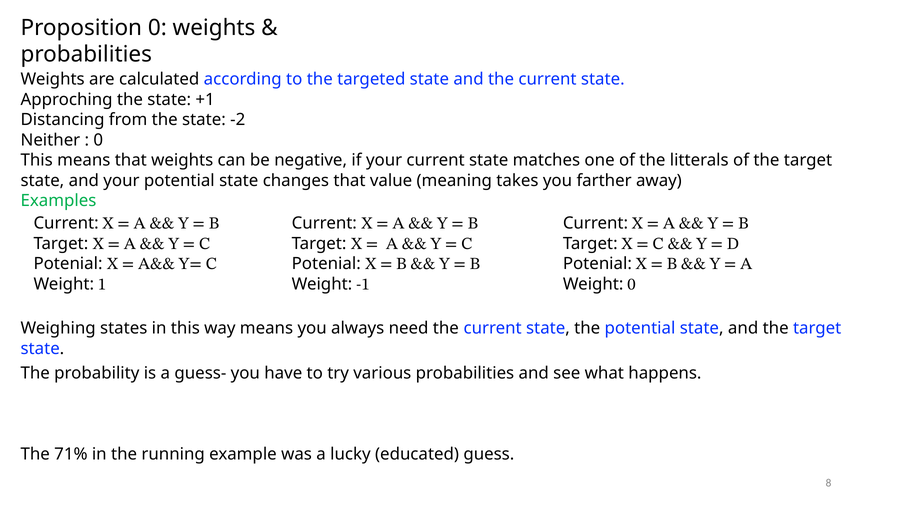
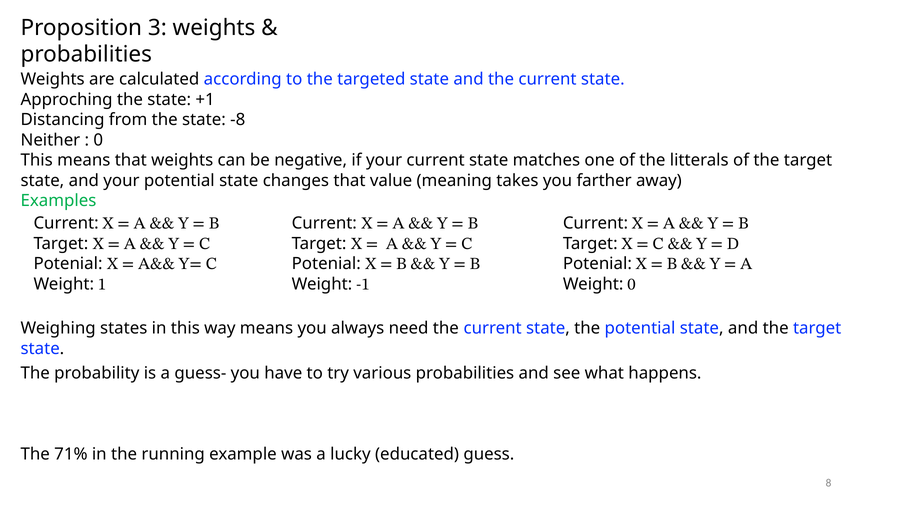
Proposition 0: 0 -> 3
-2: -2 -> -8
